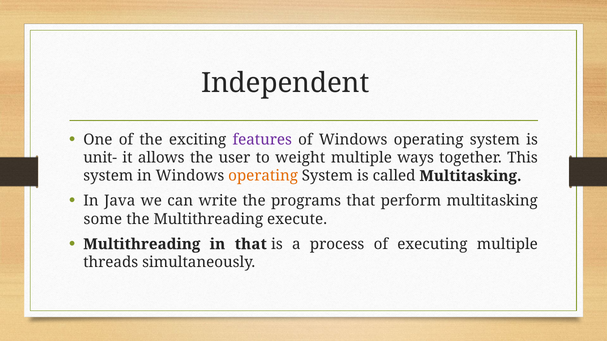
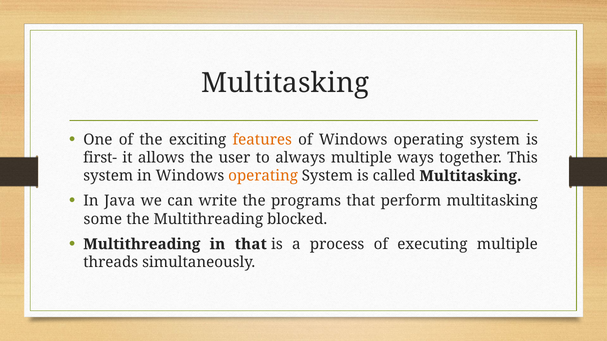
Independent at (285, 83): Independent -> Multitasking
features colour: purple -> orange
unit-: unit- -> first-
weight: weight -> always
execute: execute -> blocked
